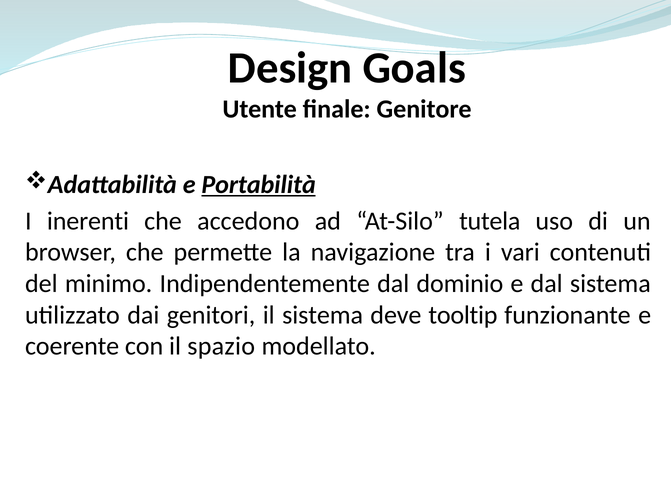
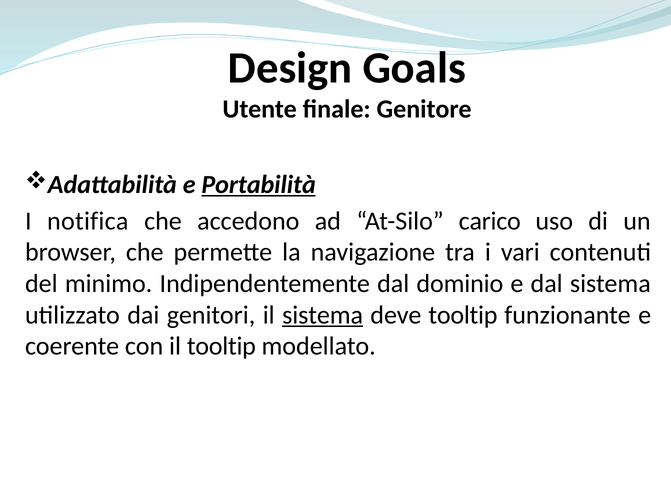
inerenti: inerenti -> notifica
tutela: tutela -> carico
sistema at (323, 315) underline: none -> present
il spazio: spazio -> tooltip
